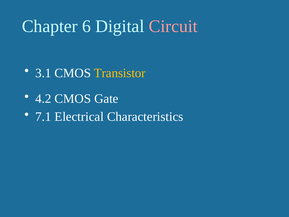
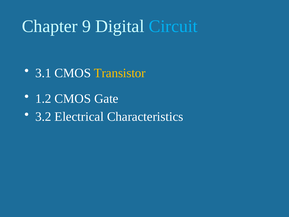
6: 6 -> 9
Circuit colour: pink -> light blue
4.2: 4.2 -> 1.2
7.1: 7.1 -> 3.2
